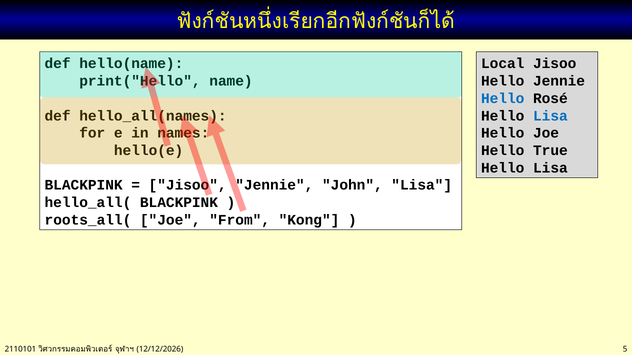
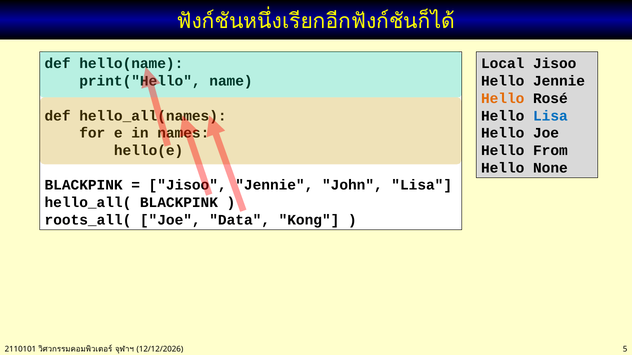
Hello at (503, 99) colour: blue -> orange
True: True -> From
Lisa at (550, 168): Lisa -> None
From: From -> Data
